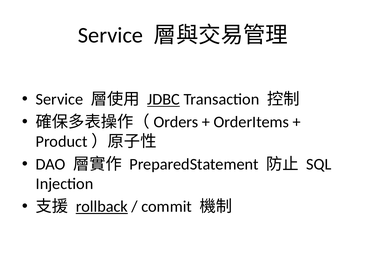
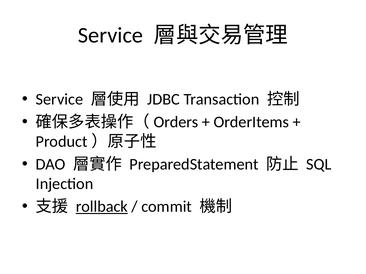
JDBC underline: present -> none
